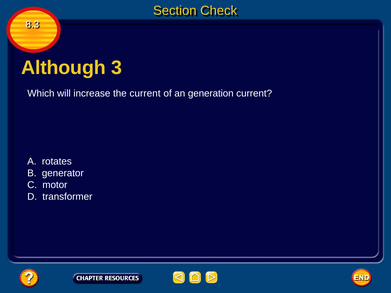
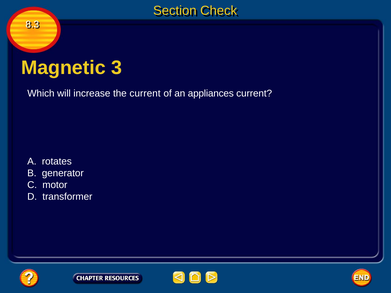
Although: Although -> Magnetic
generation: generation -> appliances
